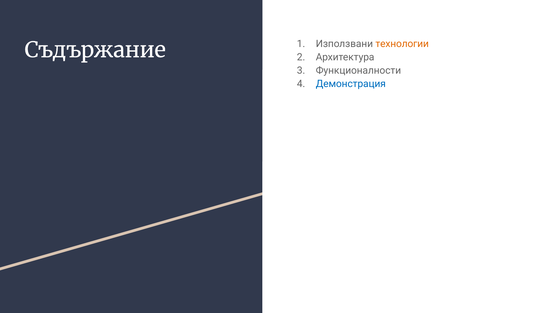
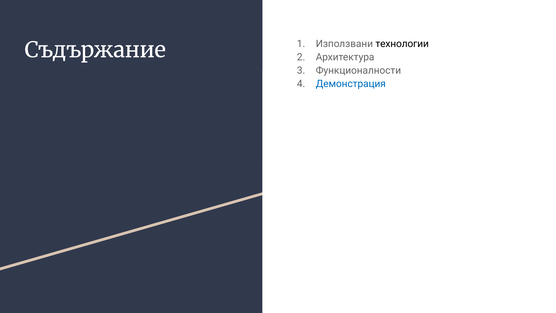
технологии colour: orange -> black
